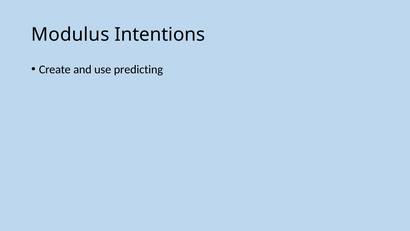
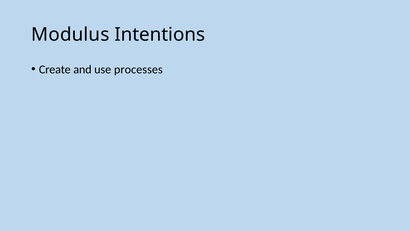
predicting: predicting -> processes
